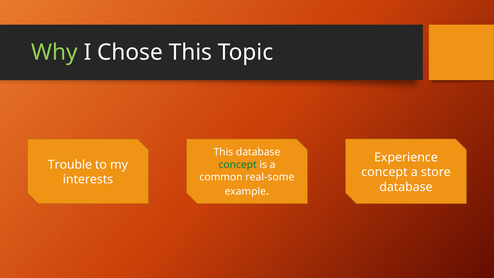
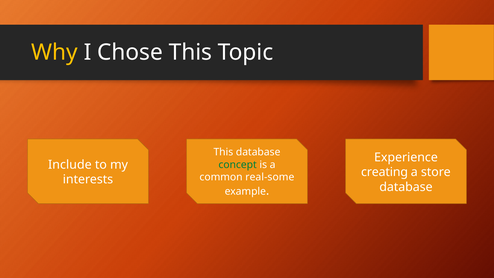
Why colour: light green -> yellow
Trouble: Trouble -> Include
concept at (384, 172): concept -> creating
